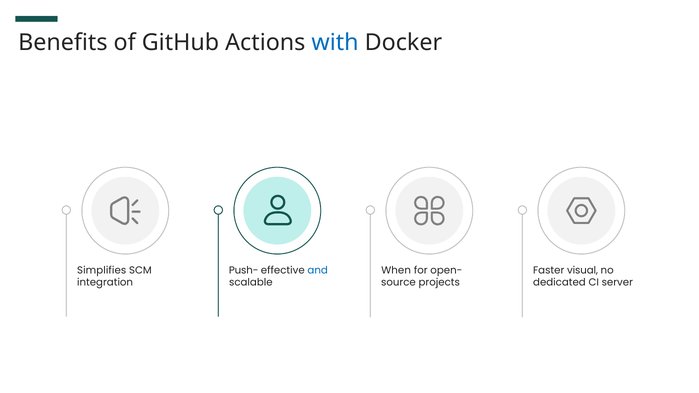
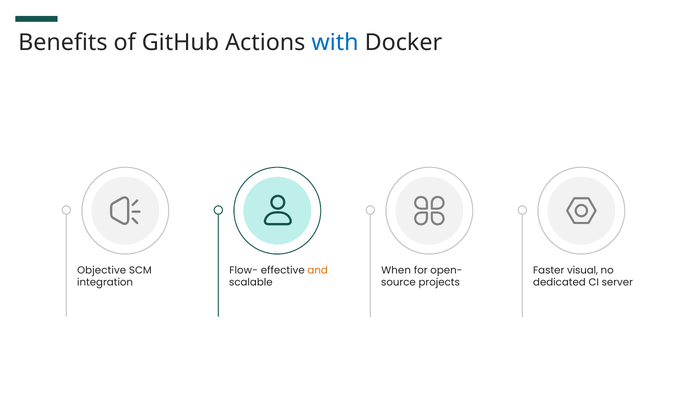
Simplifies: Simplifies -> Objective
Push-: Push- -> Flow-
and colour: blue -> orange
